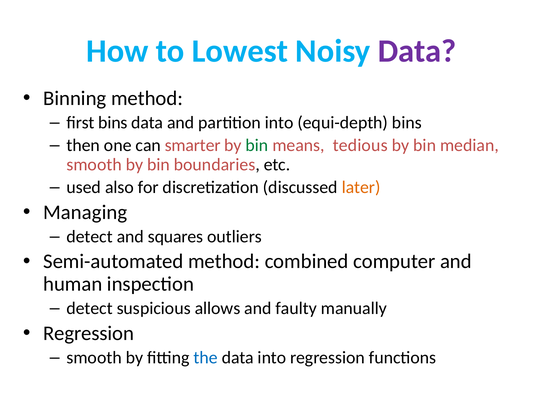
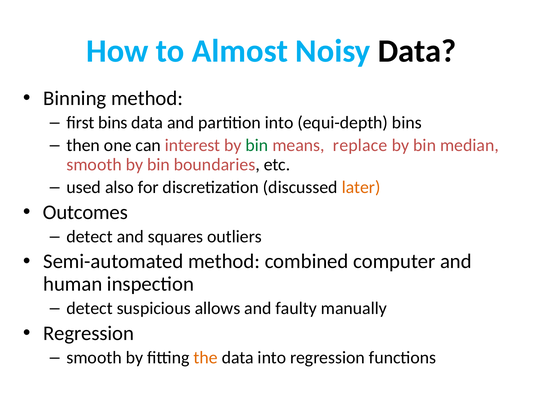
Lowest: Lowest -> Almost
Data at (417, 51) colour: purple -> black
smarter: smarter -> interest
tedious: tedious -> replace
Managing: Managing -> Outcomes
the colour: blue -> orange
